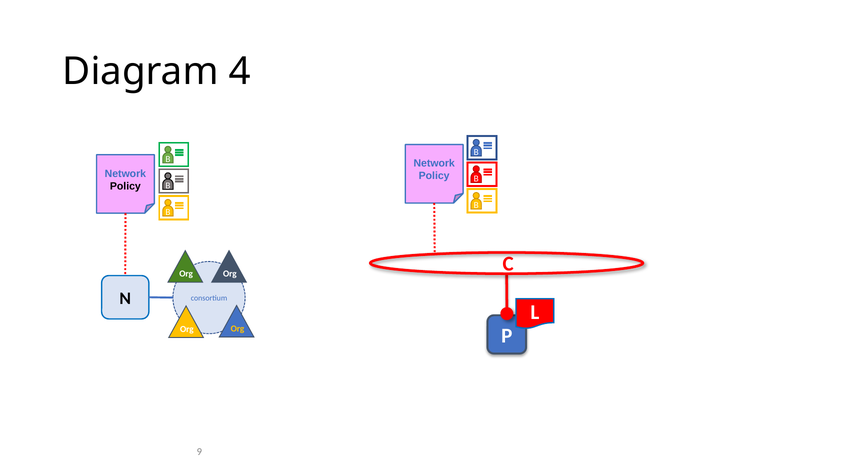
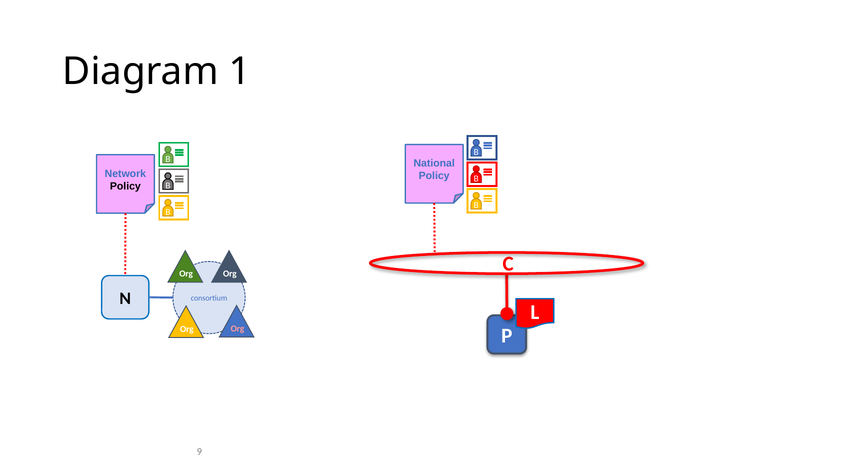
4: 4 -> 1
Network at (434, 163): Network -> National
Org at (237, 329) colour: yellow -> pink
